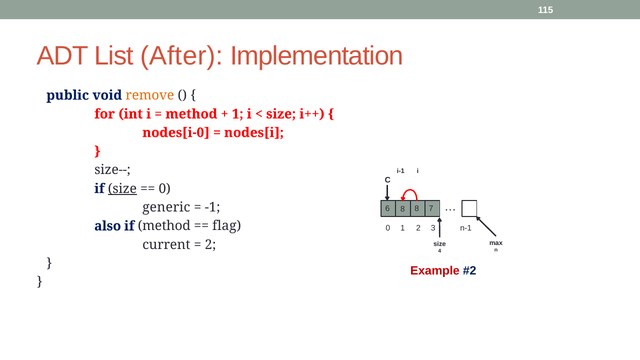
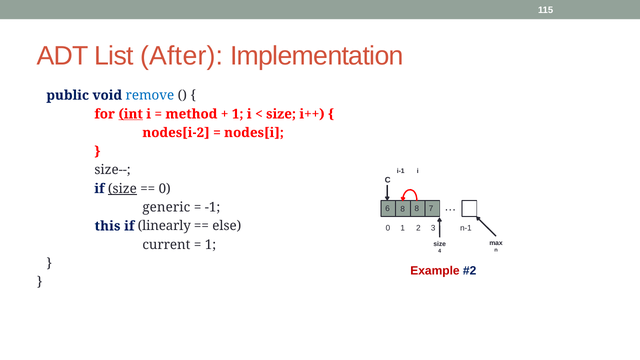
remove colour: orange -> blue
int underline: none -> present
nodes[i-0: nodes[i-0 -> nodes[i-2
also: also -> this
if method: method -> linearly
flag: flag -> else
2 at (210, 245): 2 -> 1
